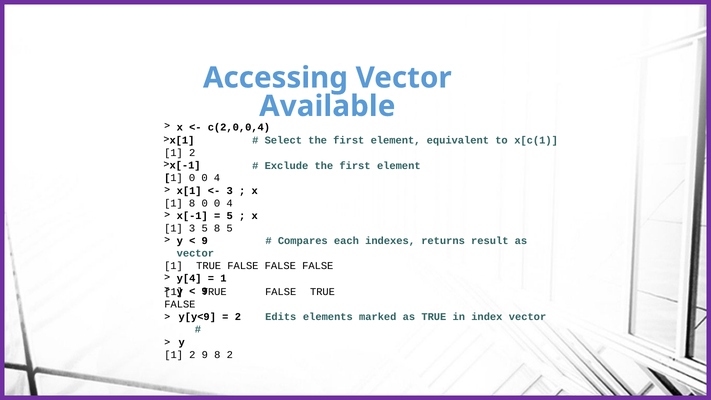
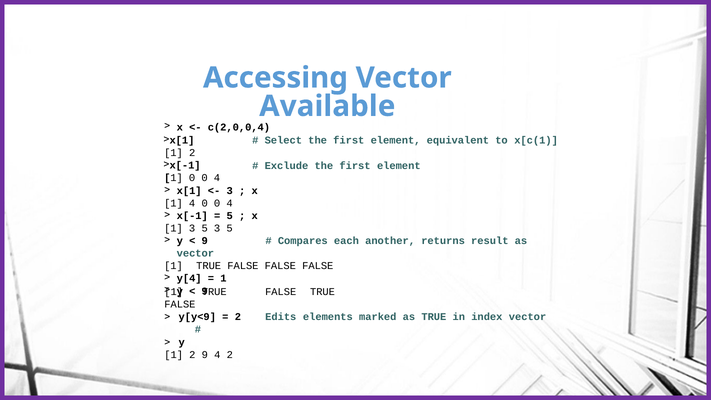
1 8: 8 -> 4
5 8: 8 -> 3
indexes: indexes -> another
9 8: 8 -> 4
